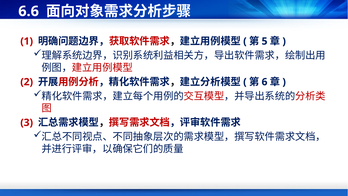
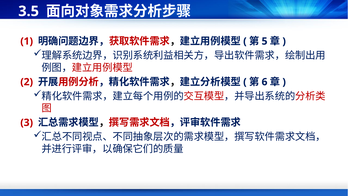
6.6: 6.6 -> 3.5
